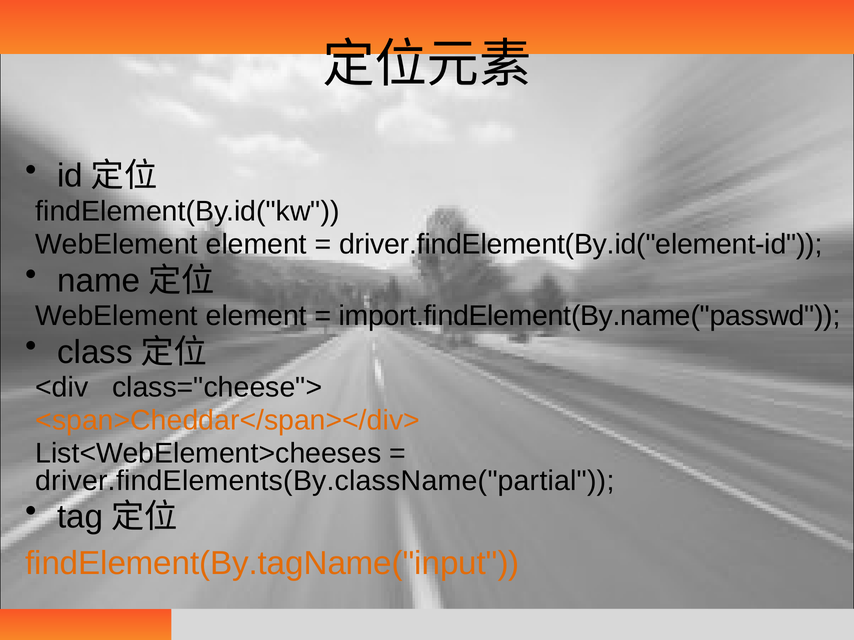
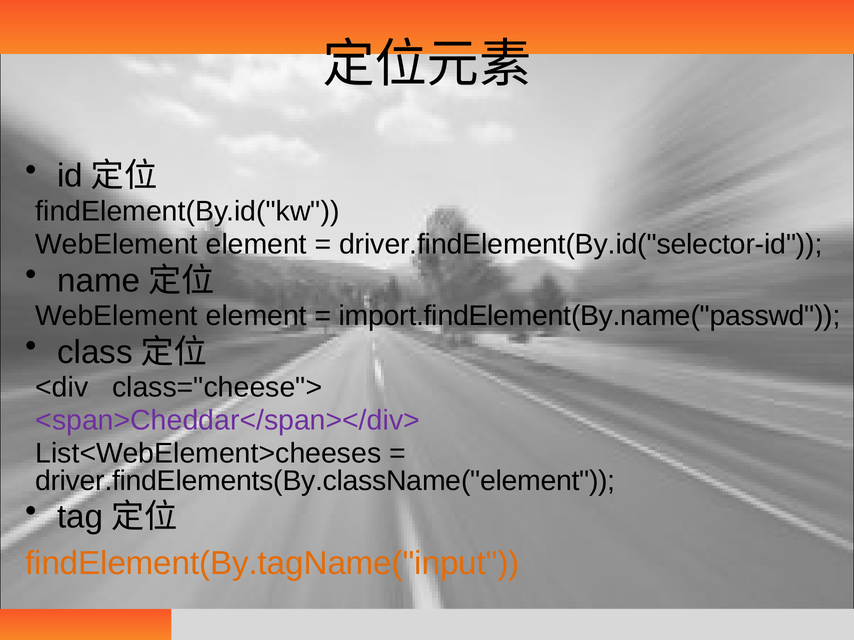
driver.findElement(By.id("element-id: driver.findElement(By.id("element-id -> driver.findElement(By.id("selector-id
<span>Cheddar</span></div> colour: orange -> purple
driver.findElements(By.className("partial: driver.findElements(By.className("partial -> driver.findElements(By.className("element
